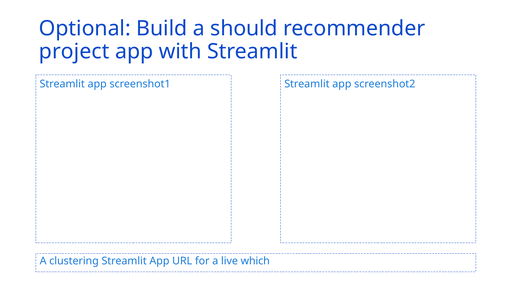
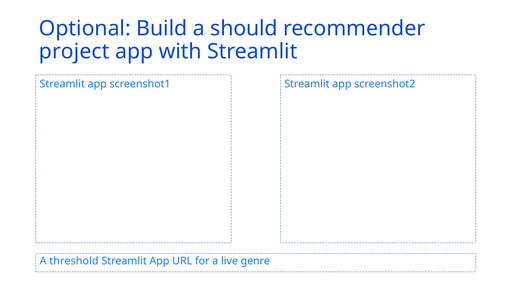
clustering: clustering -> threshold
which: which -> genre
